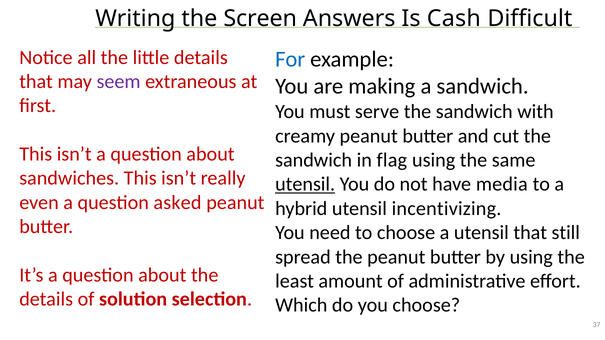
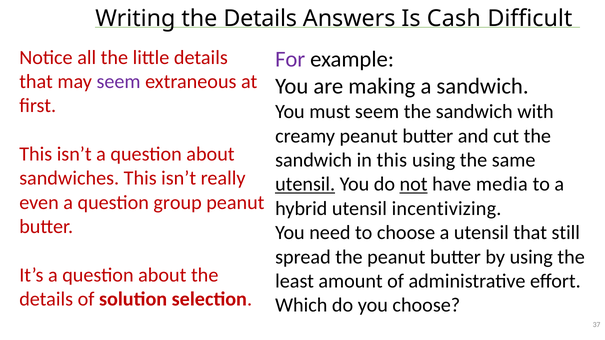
Writing the Screen: Screen -> Details
For colour: blue -> purple
must serve: serve -> seem
in flag: flag -> this
not underline: none -> present
asked: asked -> group
